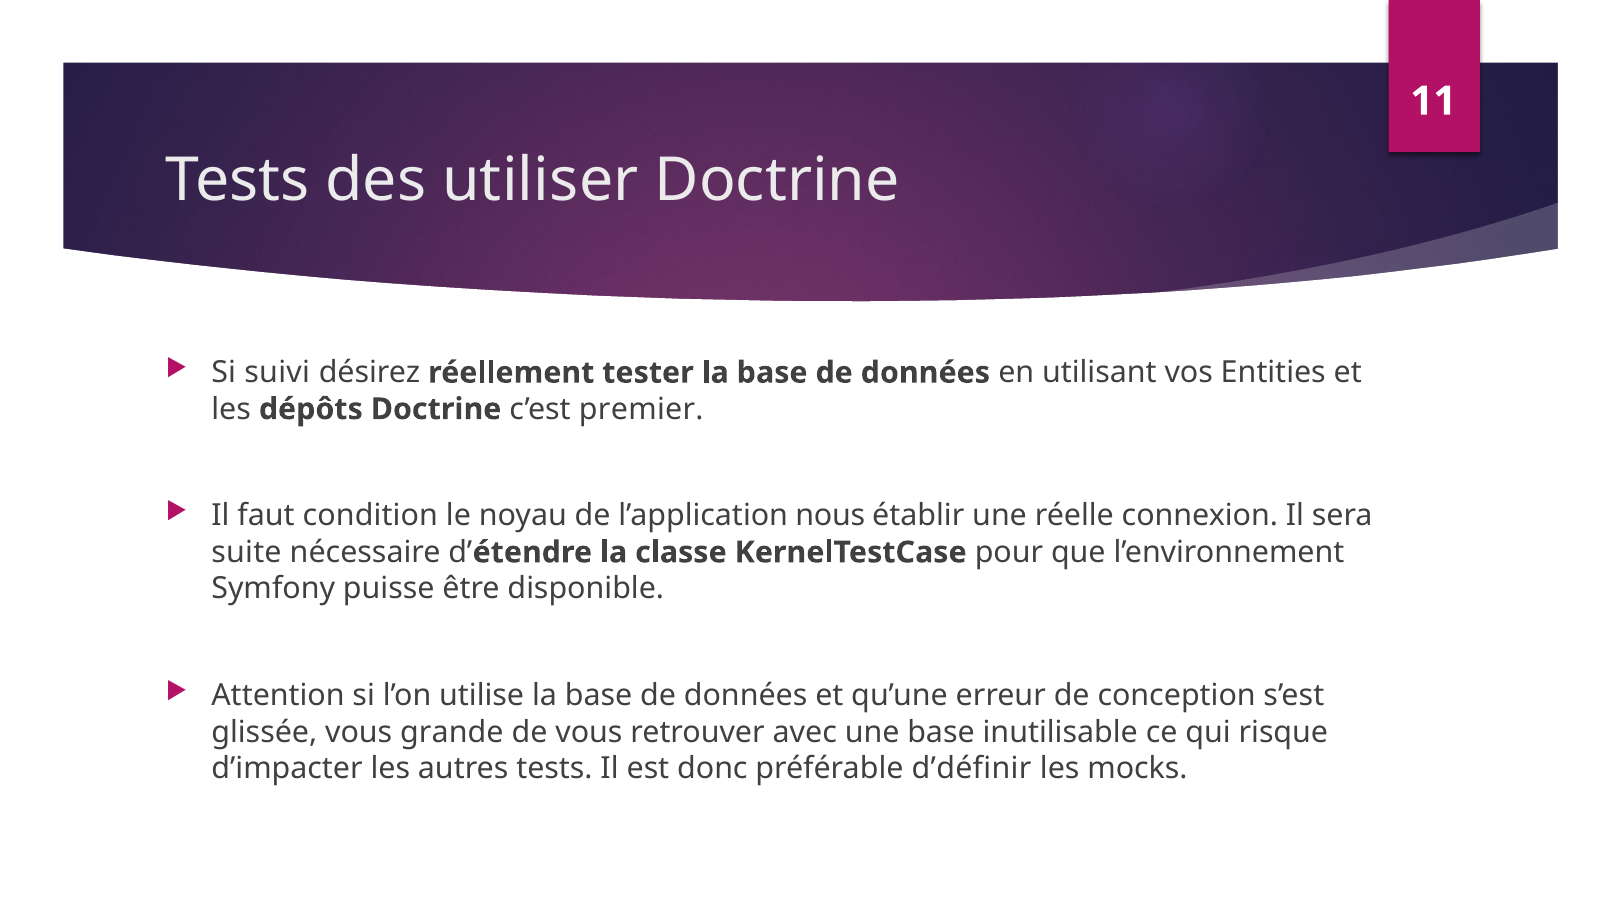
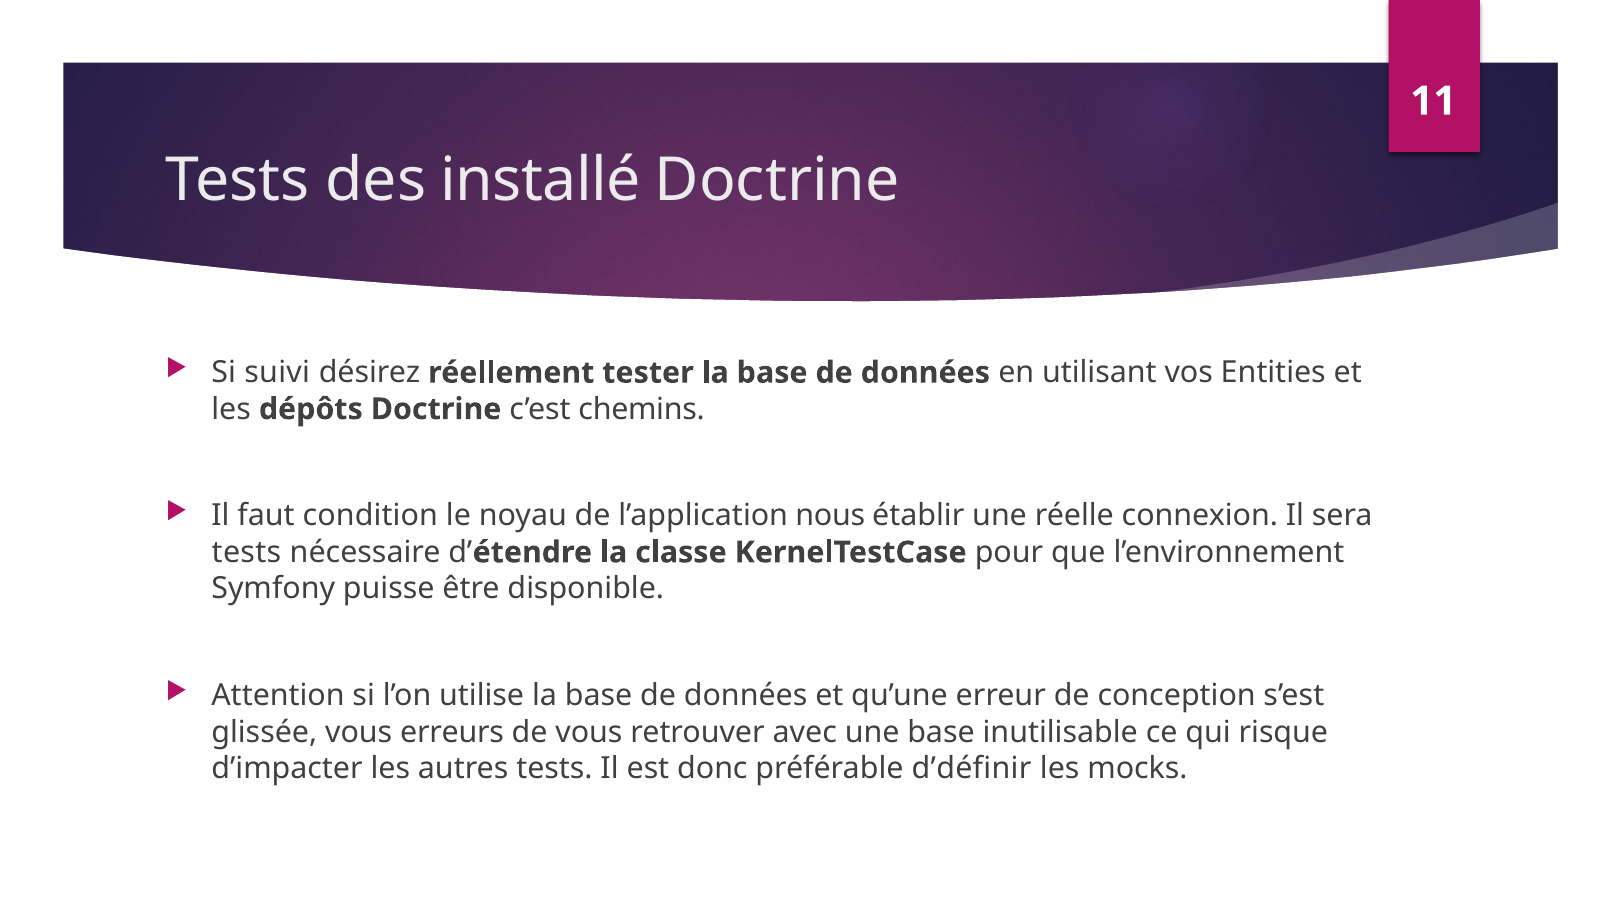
utiliser: utiliser -> installé
premier: premier -> chemins
suite at (247, 553): suite -> tests
grande: grande -> erreurs
